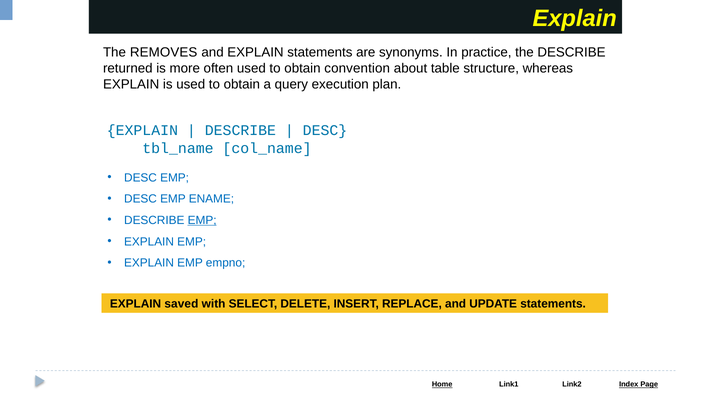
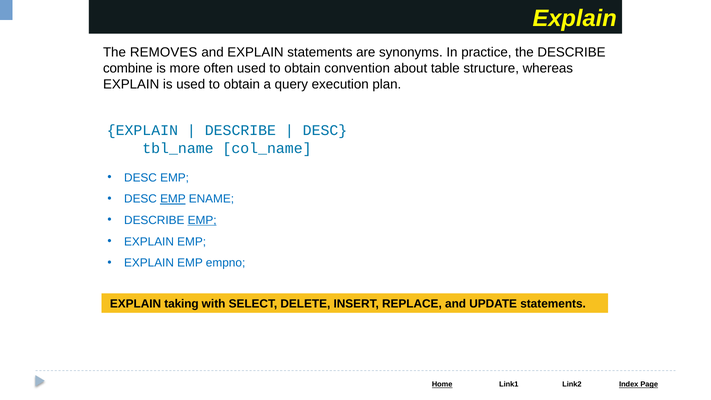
returned: returned -> combine
EMP at (173, 199) underline: none -> present
saved: saved -> taking
